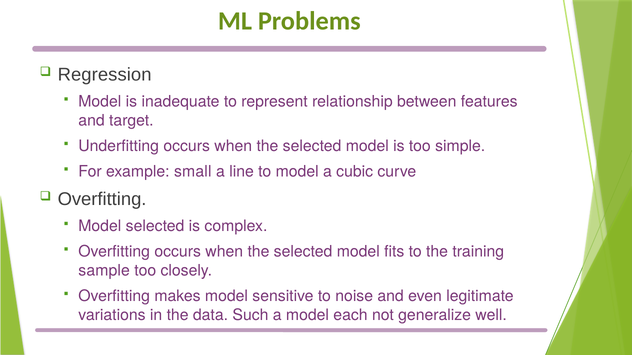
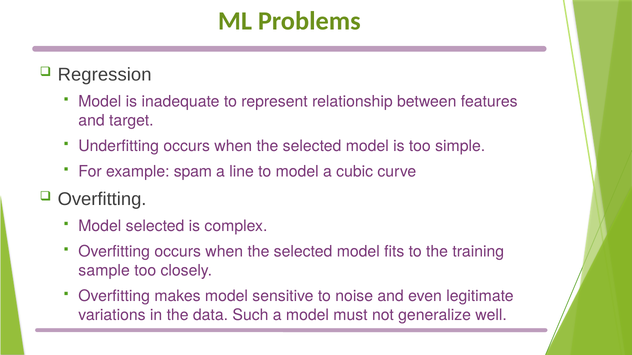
small: small -> spam
each: each -> must
